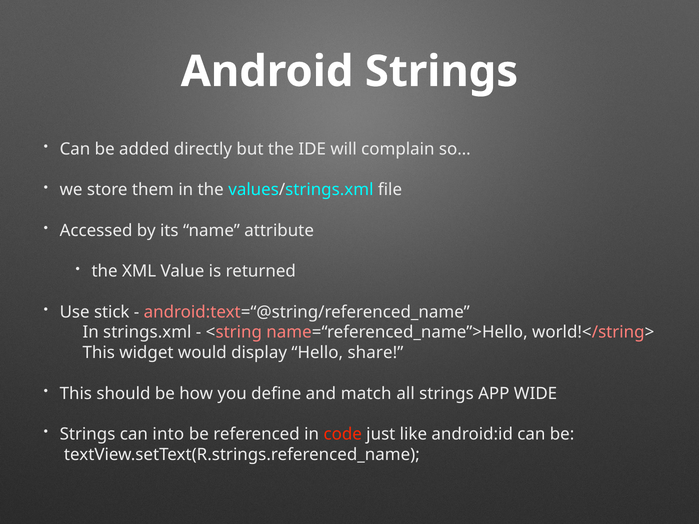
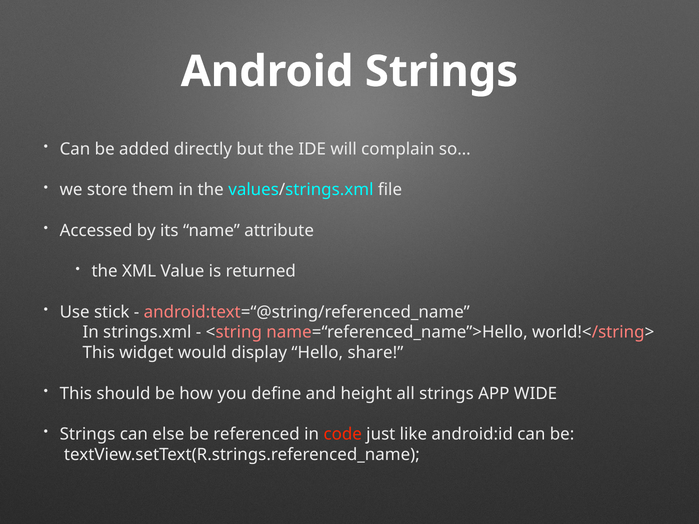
match: match -> height
into: into -> else
